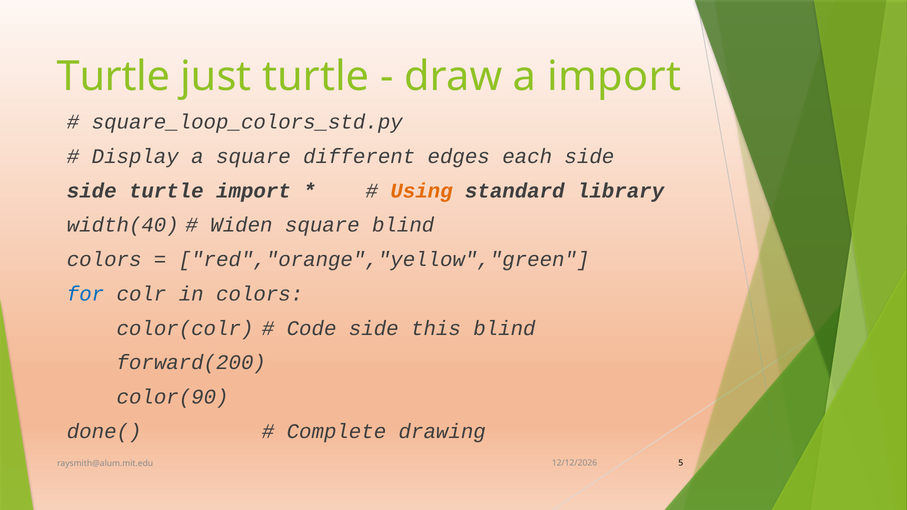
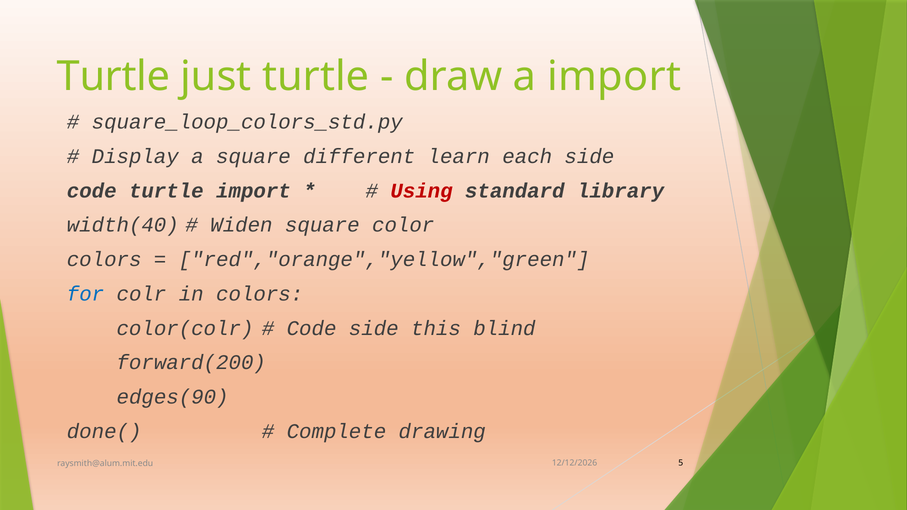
edges: edges -> learn
side at (92, 191): side -> code
Using colour: orange -> red
square blind: blind -> color
color(90: color(90 -> edges(90
